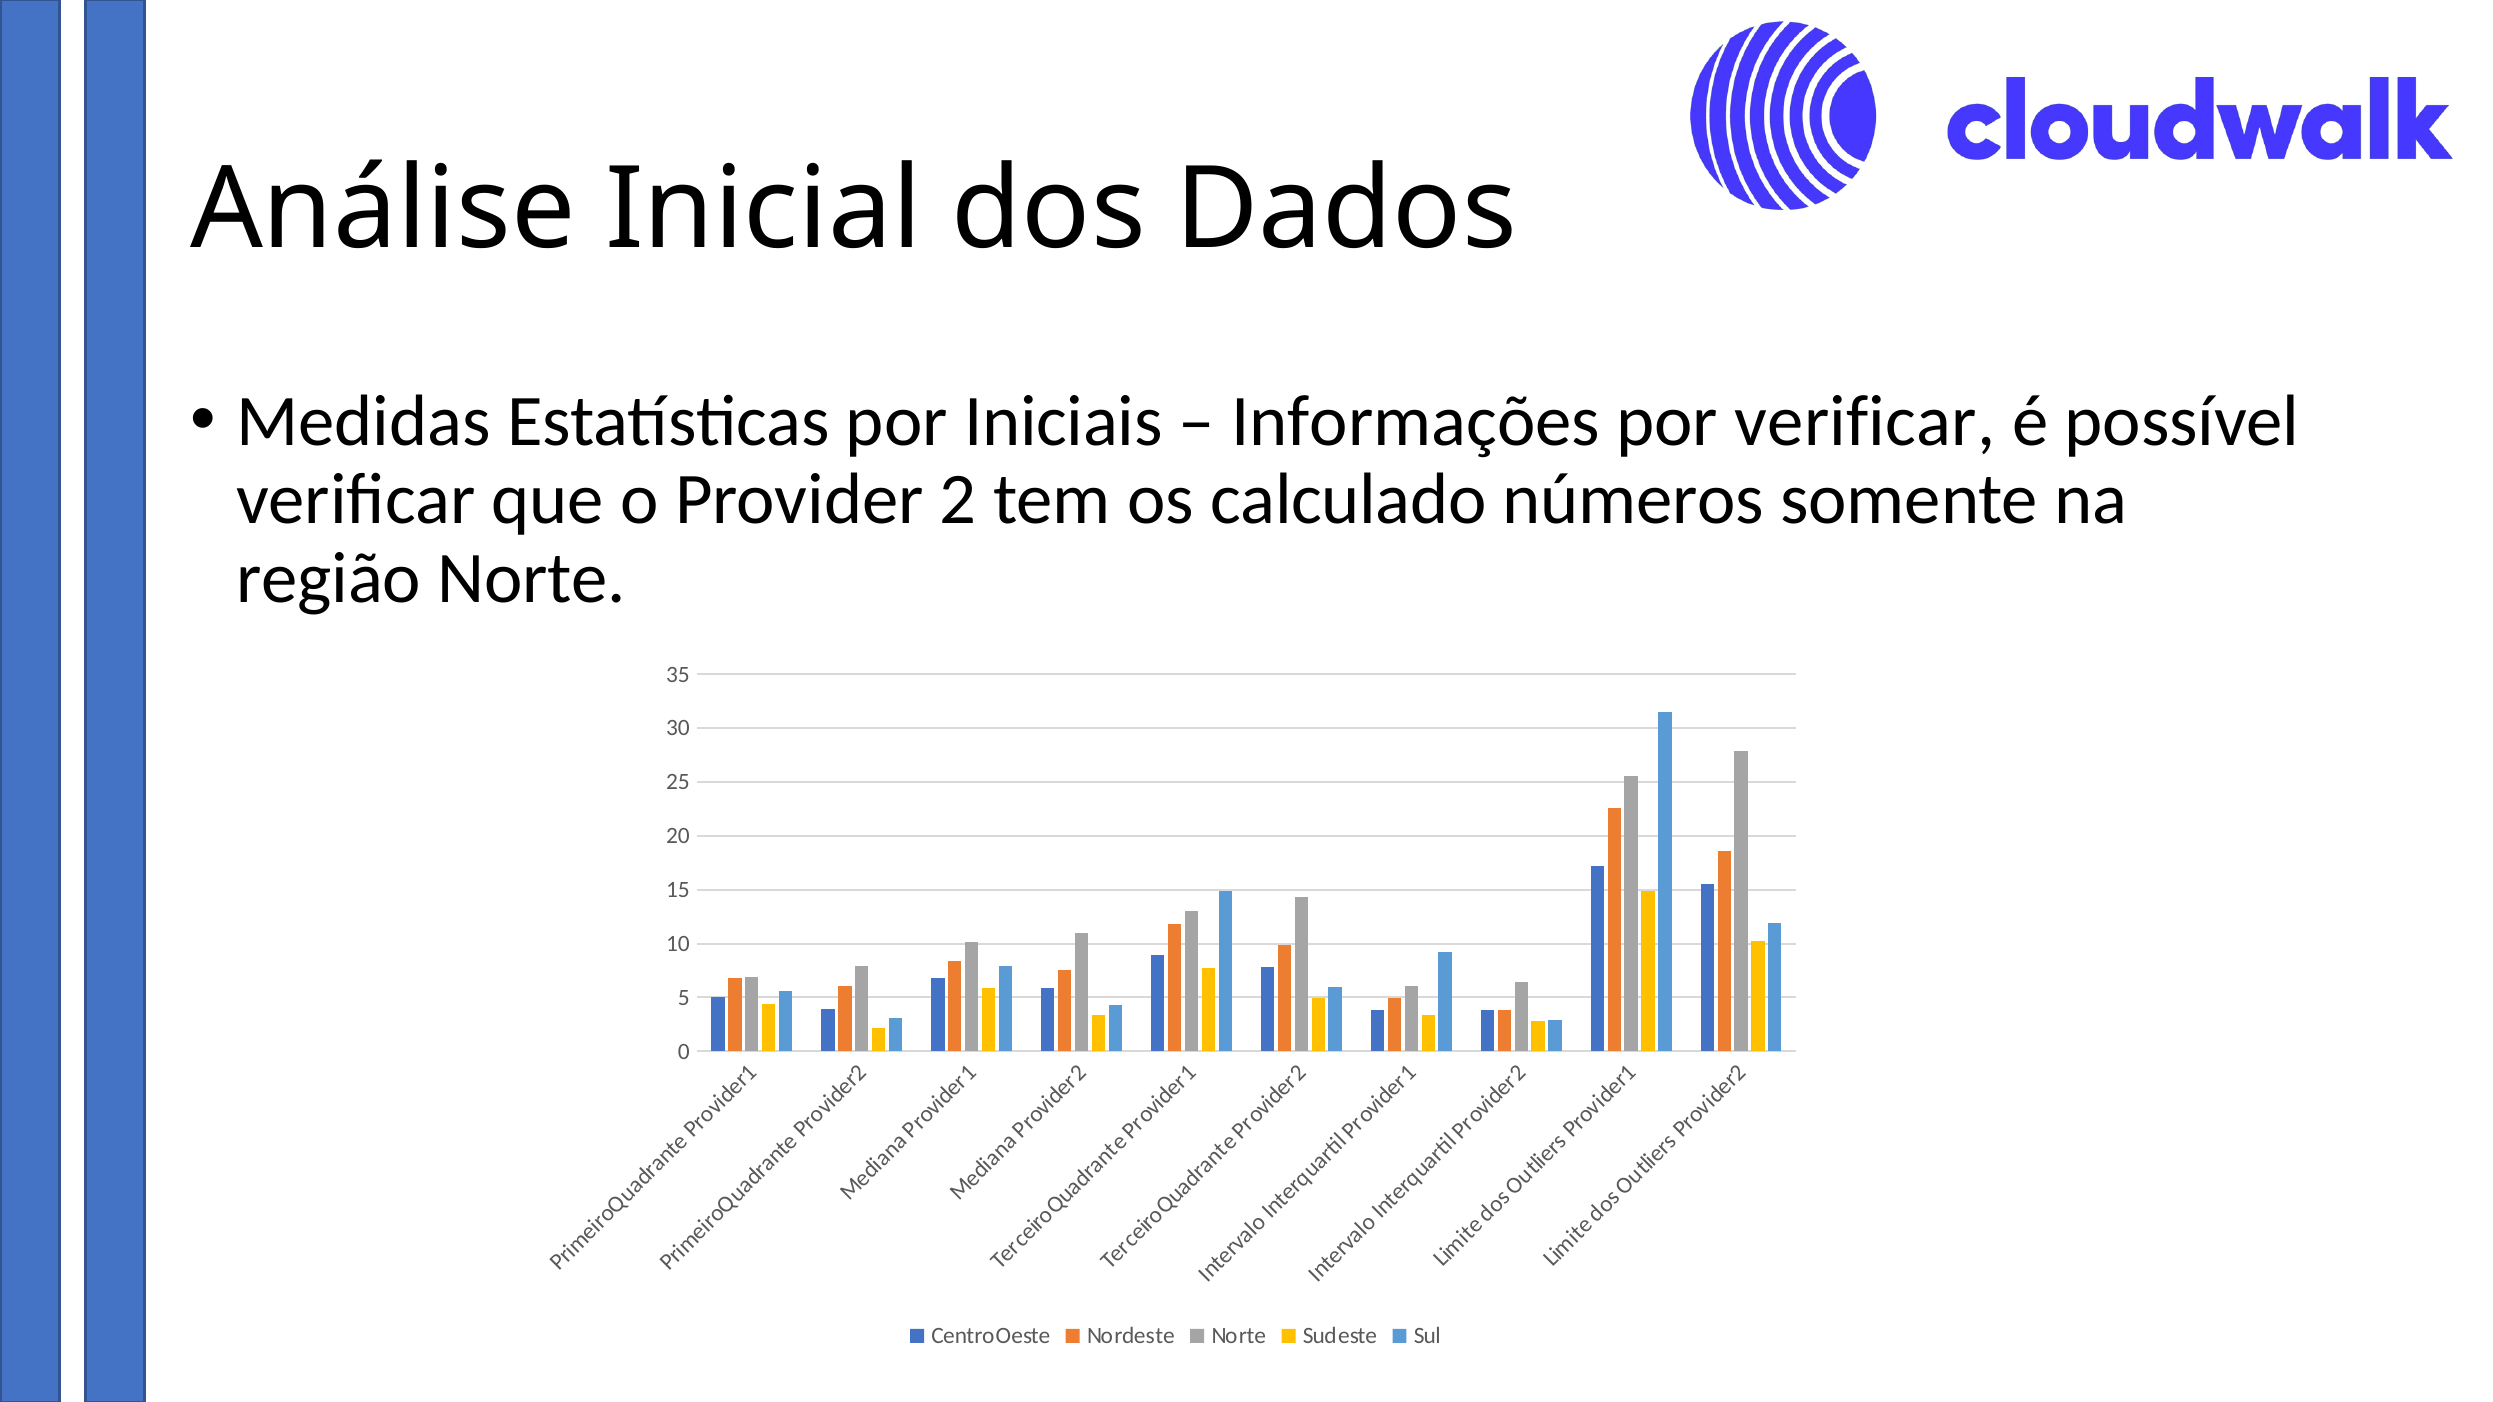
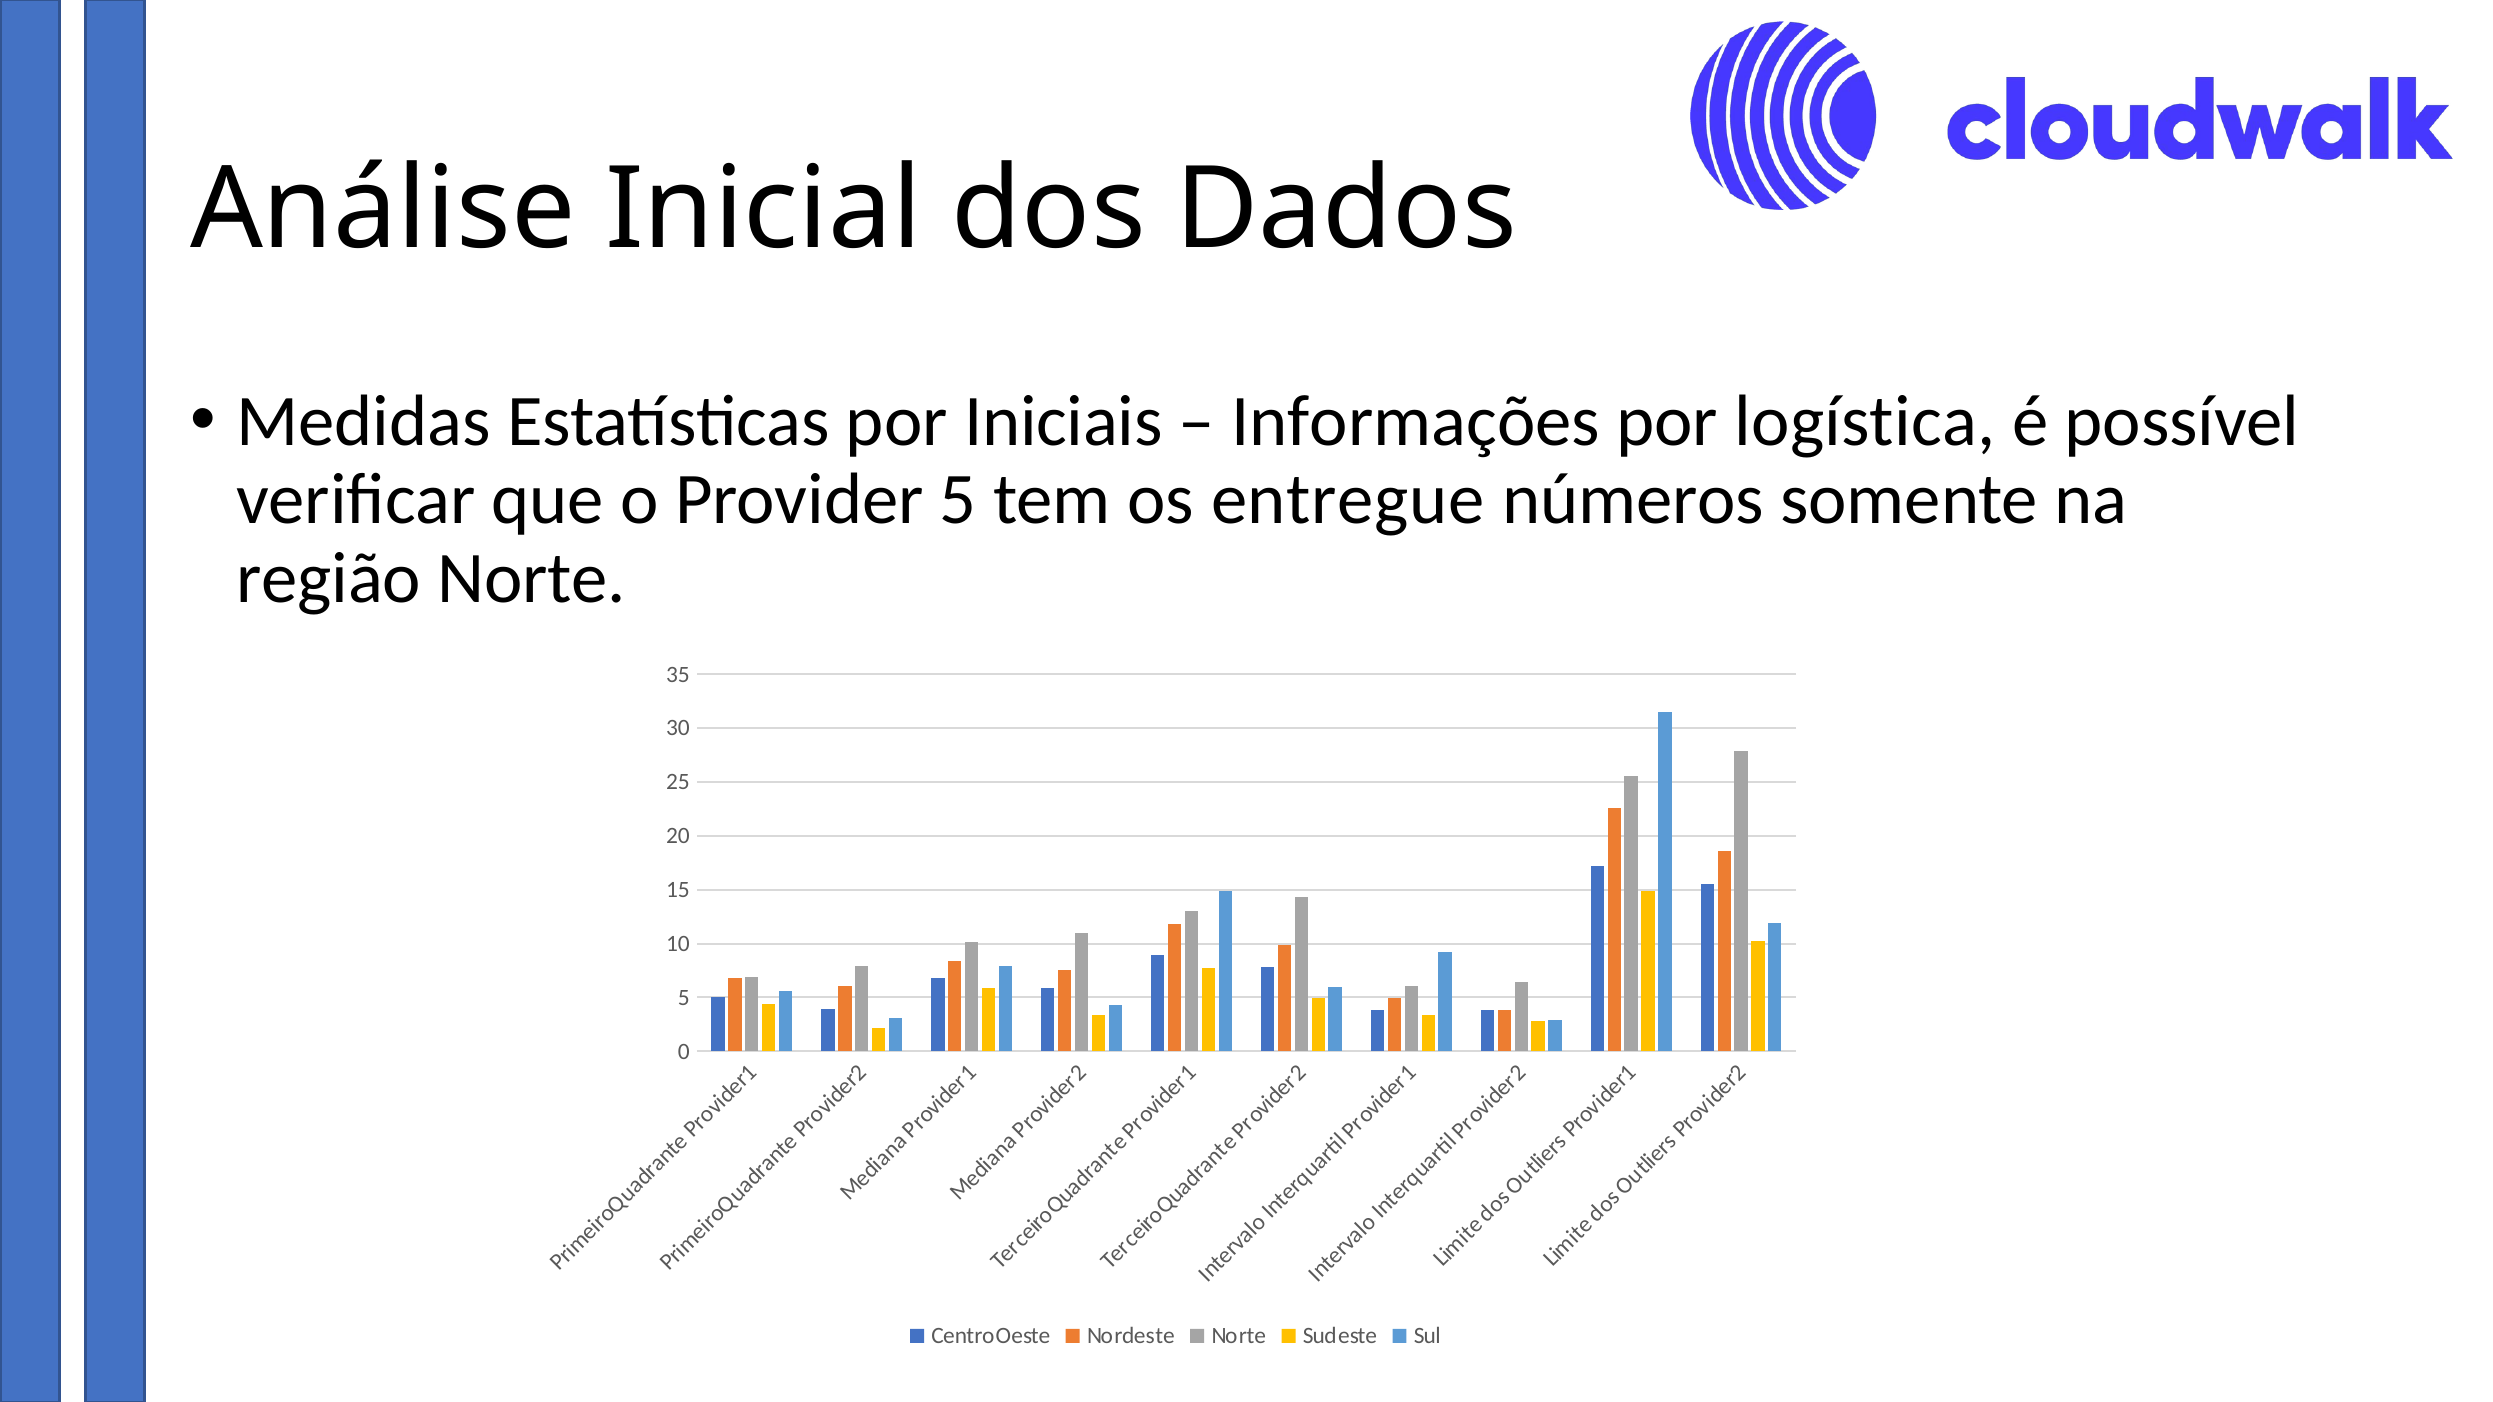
por verificar: verificar -> logística
Provider 2: 2 -> 5
calculado: calculado -> entregue
